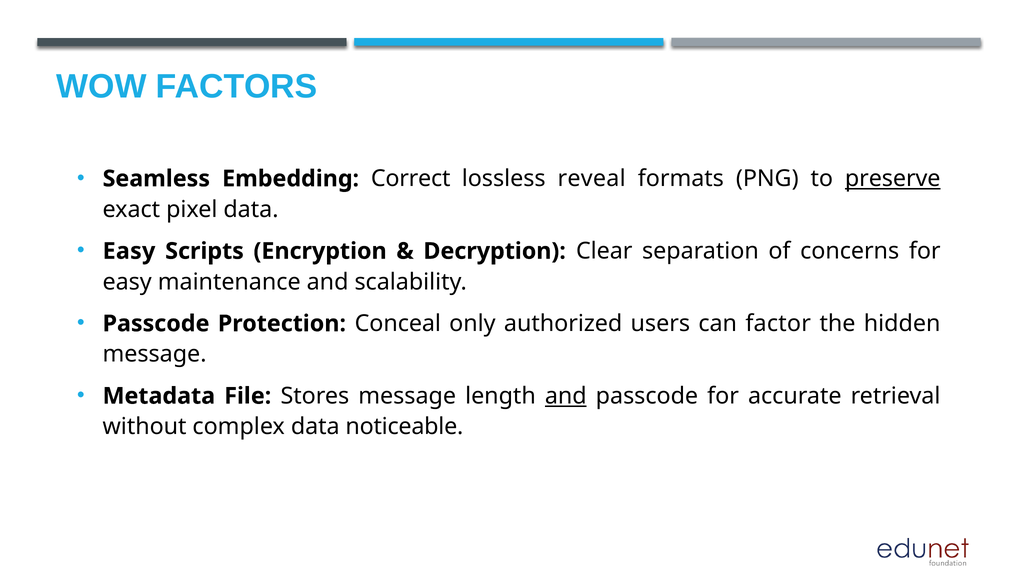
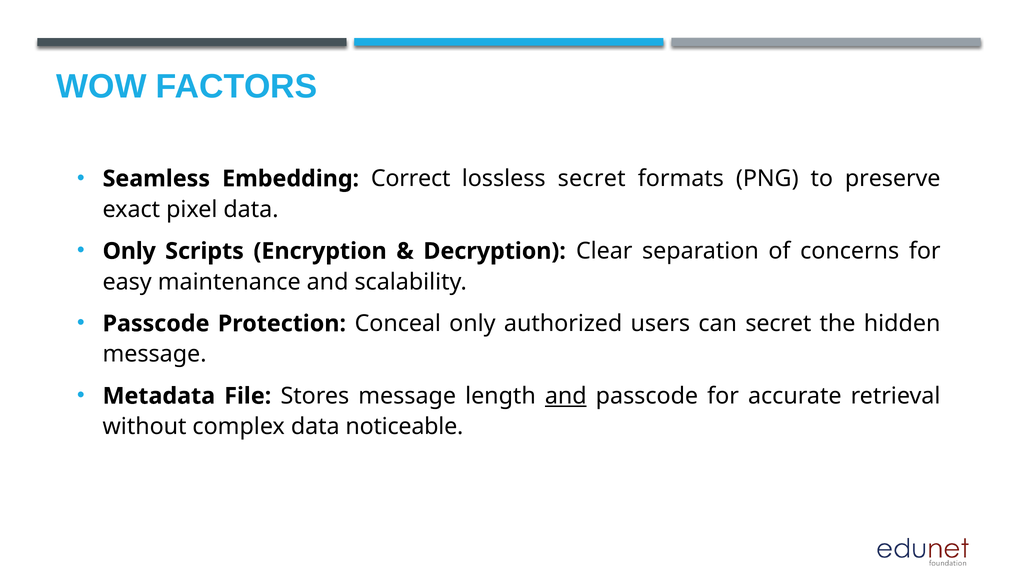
lossless reveal: reveal -> secret
preserve underline: present -> none
Easy at (129, 251): Easy -> Only
can factor: factor -> secret
